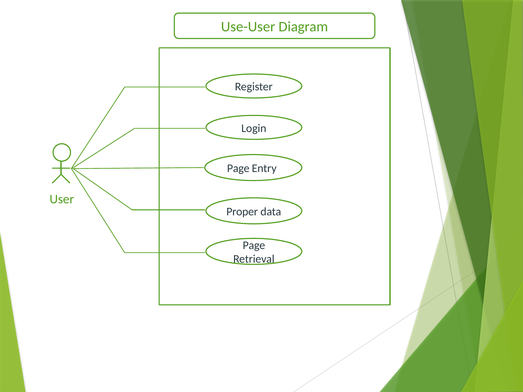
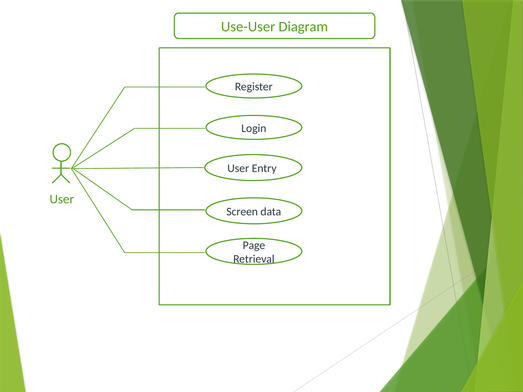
Page at (238, 168): Page -> User
Proper: Proper -> Screen
